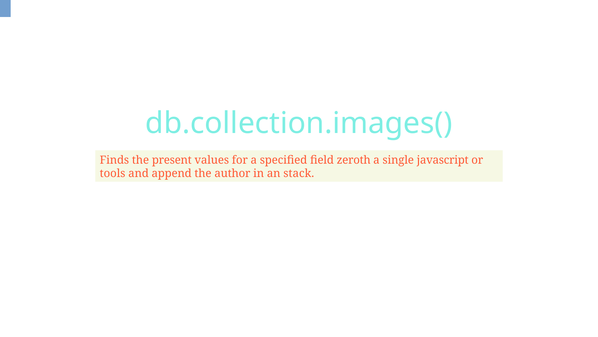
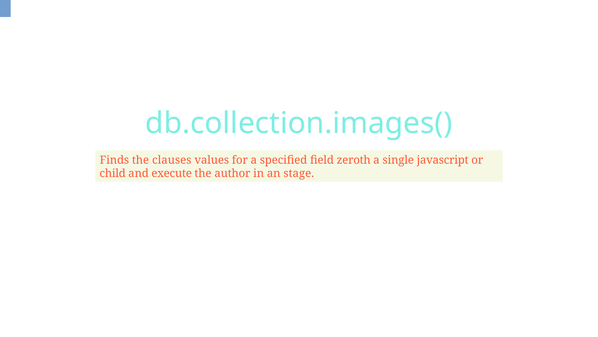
present: present -> clauses
tools: tools -> child
append: append -> execute
stack: stack -> stage
